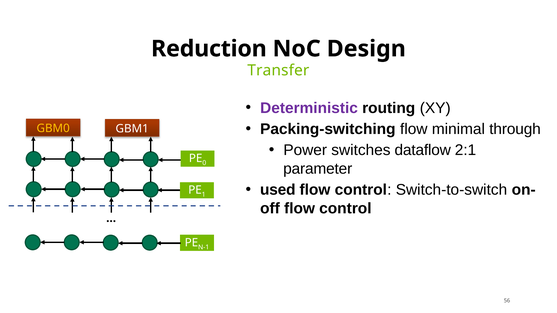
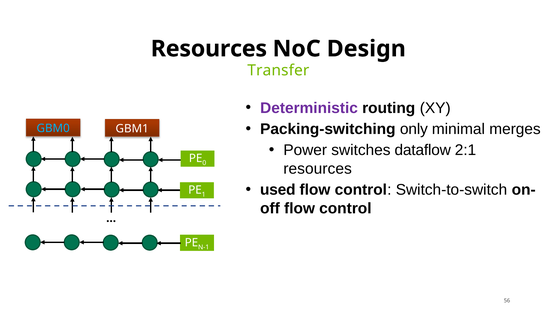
Reduction at (209, 49): Reduction -> Resources
Packing-switching flow: flow -> only
through: through -> merges
GBM0 colour: yellow -> light blue
parameter at (318, 169): parameter -> resources
